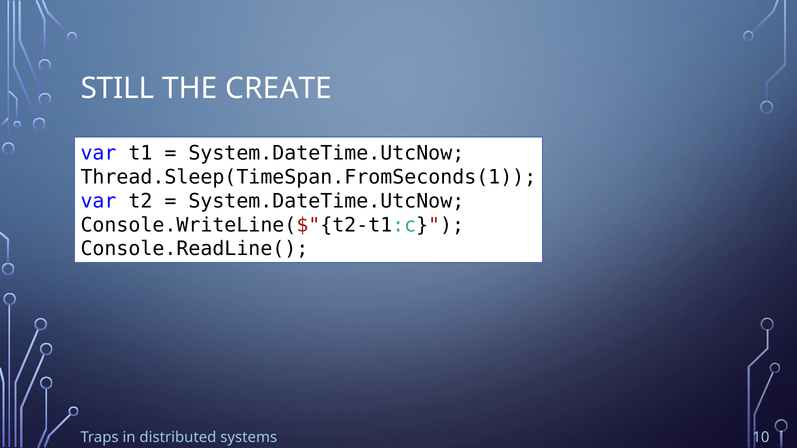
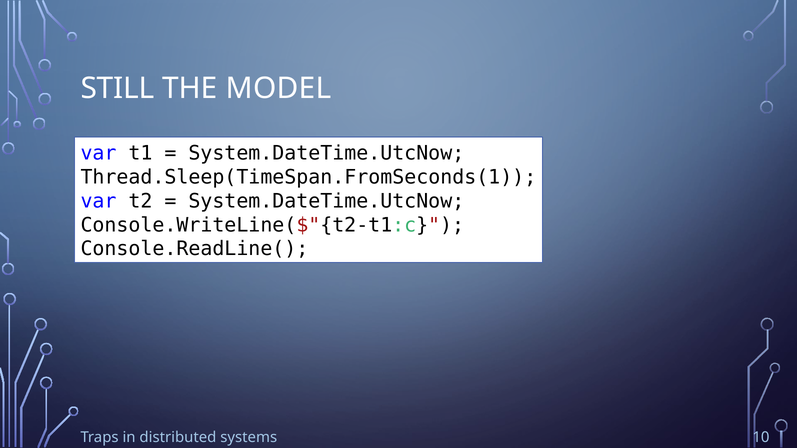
CREATE: CREATE -> MODEL
